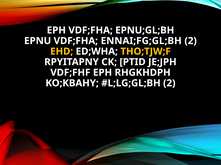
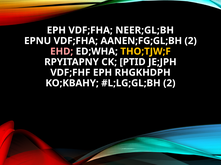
EPNU;GL;BH: EPNU;GL;BH -> NEER;GL;BH
ENNAI;FG;GL;BH: ENNAI;FG;GL;BH -> AANEN;FG;GL;BH
EHD colour: yellow -> pink
